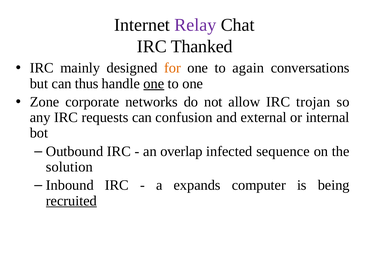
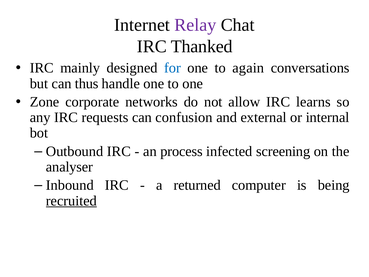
for colour: orange -> blue
one at (154, 83) underline: present -> none
trojan: trojan -> learns
overlap: overlap -> process
sequence: sequence -> screening
solution: solution -> analyser
expands: expands -> returned
